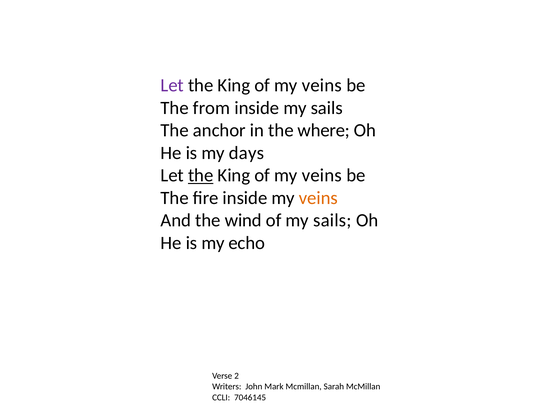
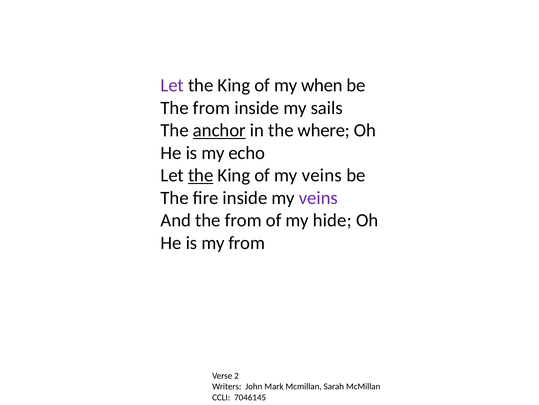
veins at (322, 85): veins -> when
anchor underline: none -> present
days: days -> echo
veins at (318, 197) colour: orange -> purple
And the wind: wind -> from
of my sails: sails -> hide
my echo: echo -> from
